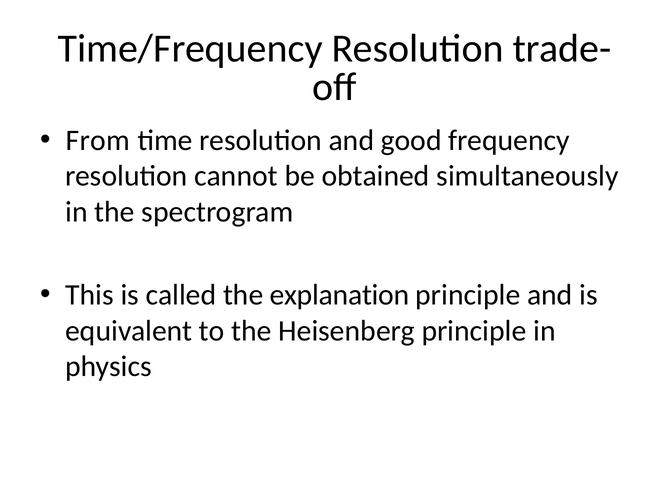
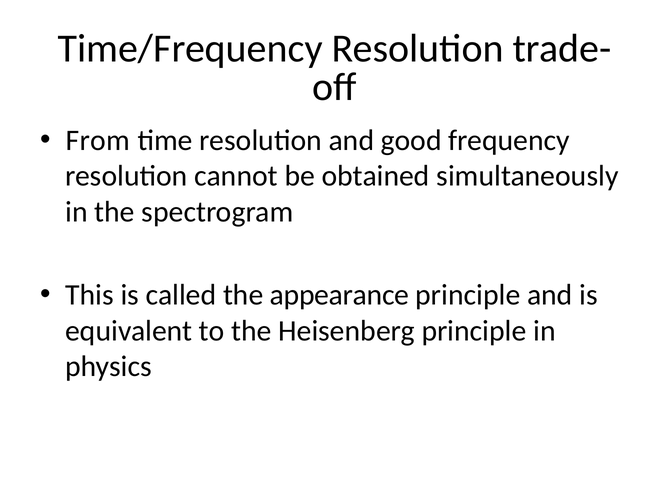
explanation: explanation -> appearance
